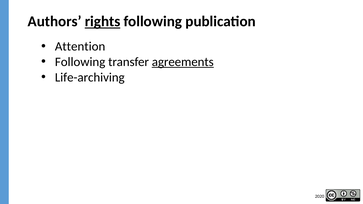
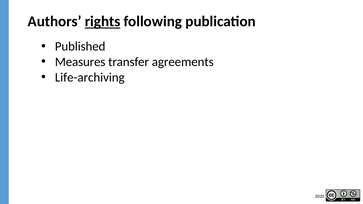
Attention: Attention -> Published
Following at (80, 62): Following -> Measures
agreements underline: present -> none
